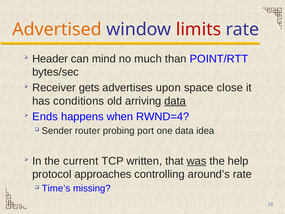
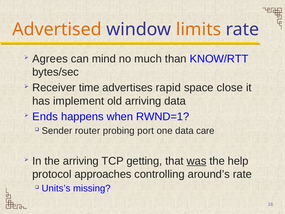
limits colour: red -> orange
Header: Header -> Agrees
POINT/RTT: POINT/RTT -> KNOW/RTT
gets: gets -> time
upon: upon -> rapid
conditions: conditions -> implement
data at (175, 101) underline: present -> none
RWND=4: RWND=4 -> RWND=1
idea: idea -> care
the current: current -> arriving
written: written -> getting
Time’s: Time’s -> Units’s
